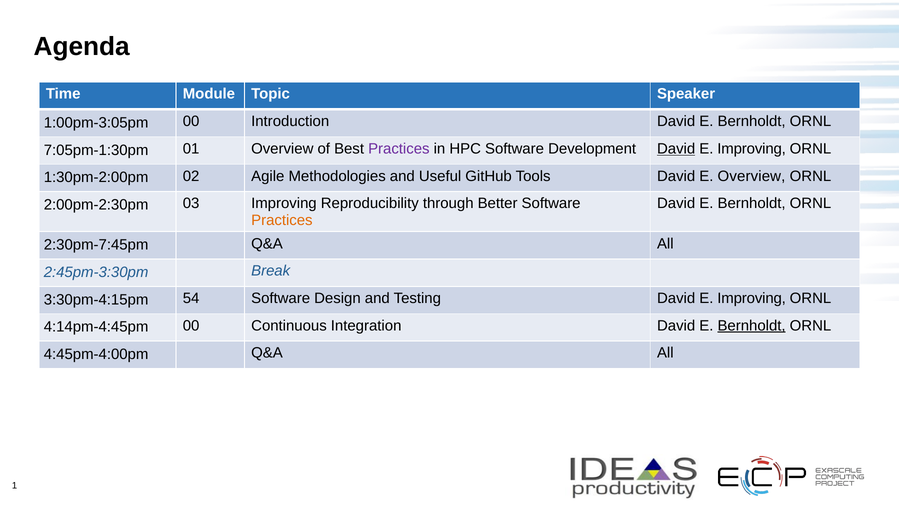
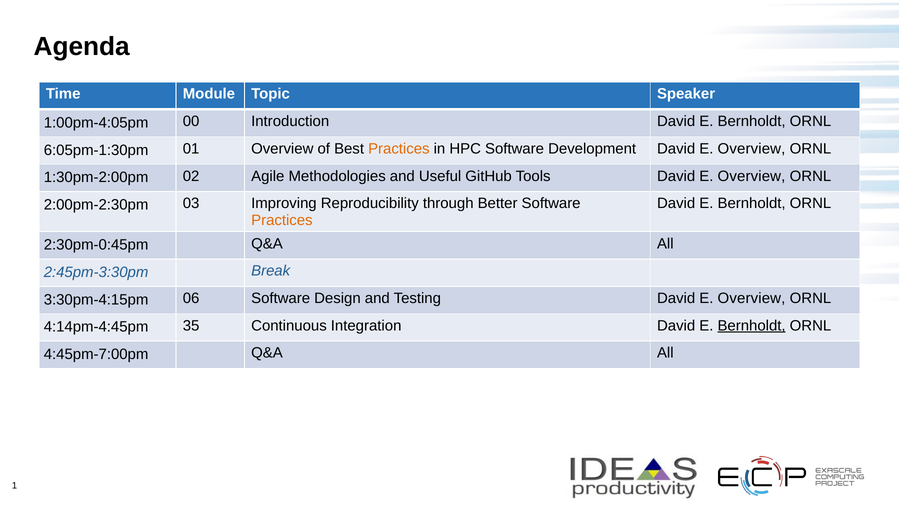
1:00pm-3:05pm: 1:00pm-3:05pm -> 1:00pm-4:05pm
7:05pm-1:30pm: 7:05pm-1:30pm -> 6:05pm-1:30pm
Practices at (399, 149) colour: purple -> orange
David at (676, 149) underline: present -> none
Improving at (752, 149): Improving -> Overview
2:30pm-7:45pm: 2:30pm-7:45pm -> 2:30pm-0:45pm
54: 54 -> 06
Testing David E Improving: Improving -> Overview
4:14pm-4:45pm 00: 00 -> 35
4:45pm-4:00pm: 4:45pm-4:00pm -> 4:45pm-7:00pm
